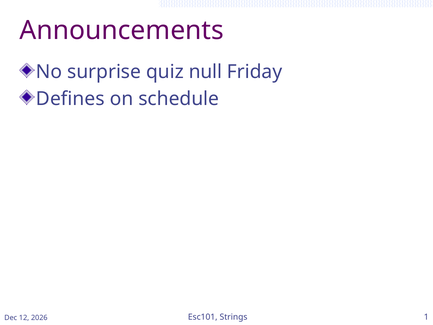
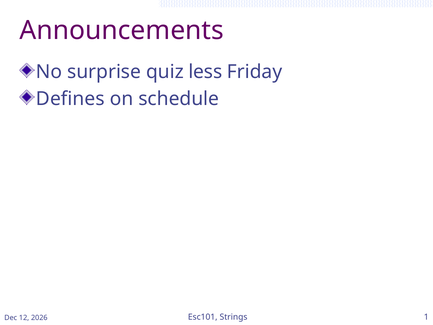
null: null -> less
